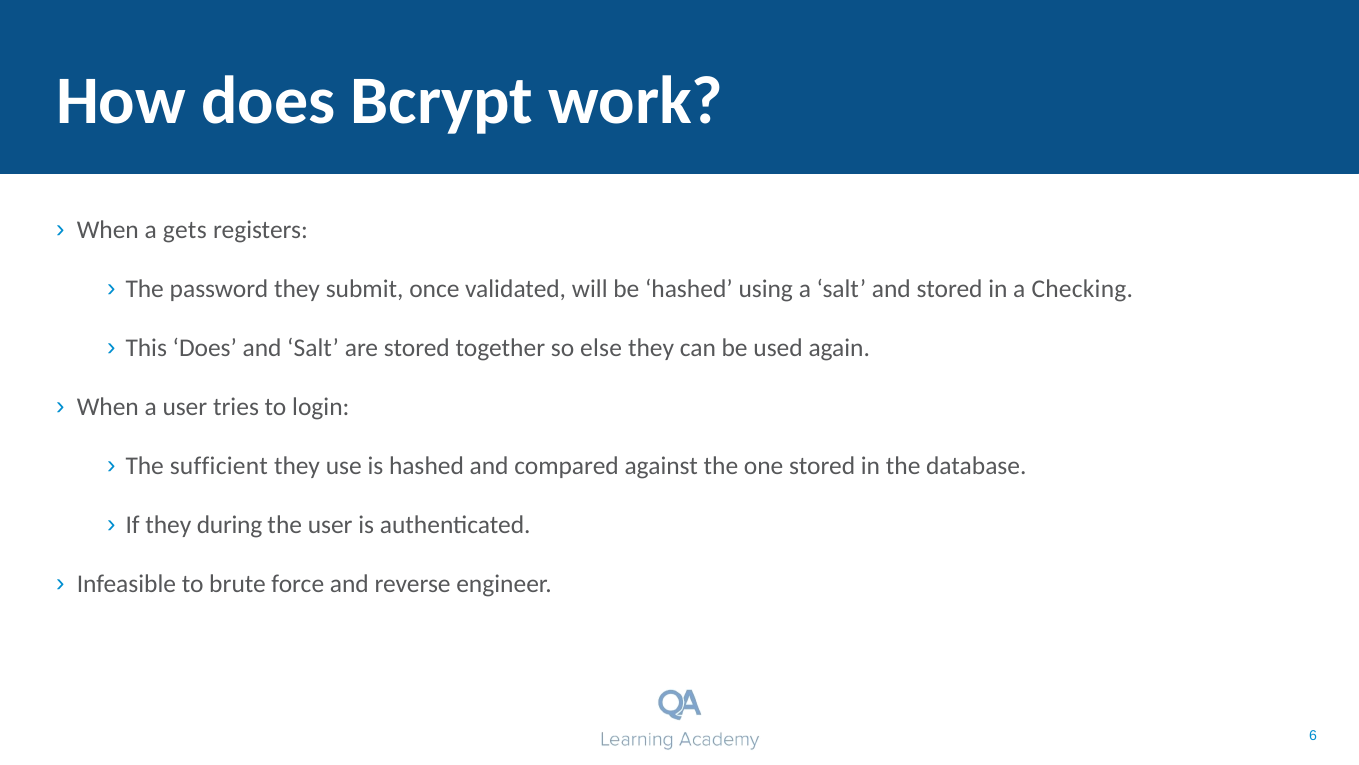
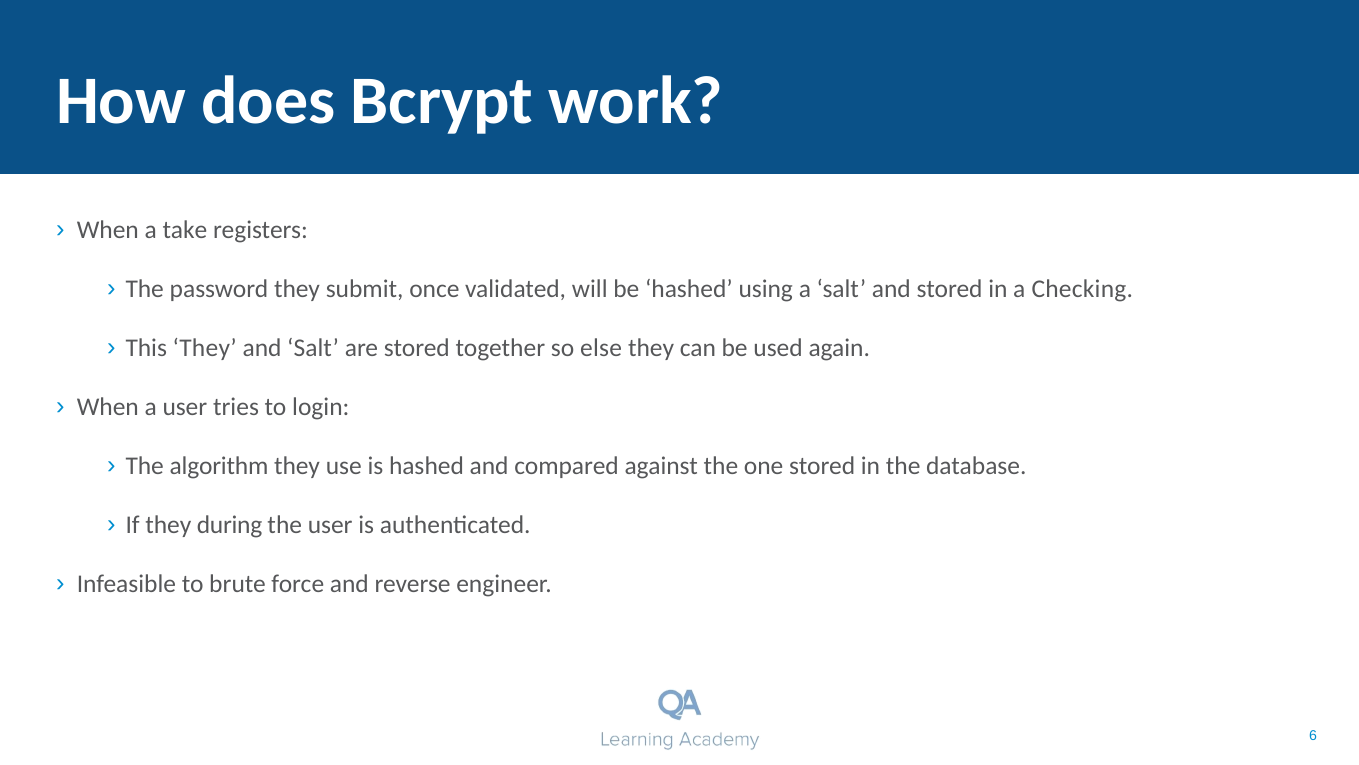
gets: gets -> take
This Does: Does -> They
sufficient: sufficient -> algorithm
